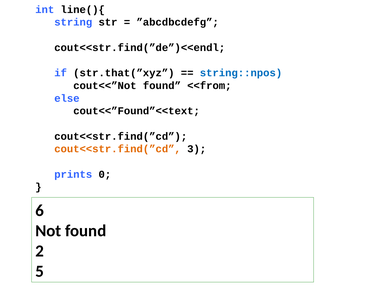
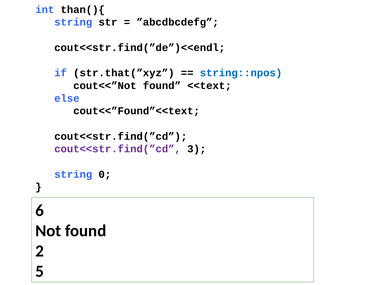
line(){: line(){ -> than(){
<<from: <<from -> <<text
cout<<str.find(”cd at (118, 149) colour: orange -> purple
prints at (73, 174): prints -> string
